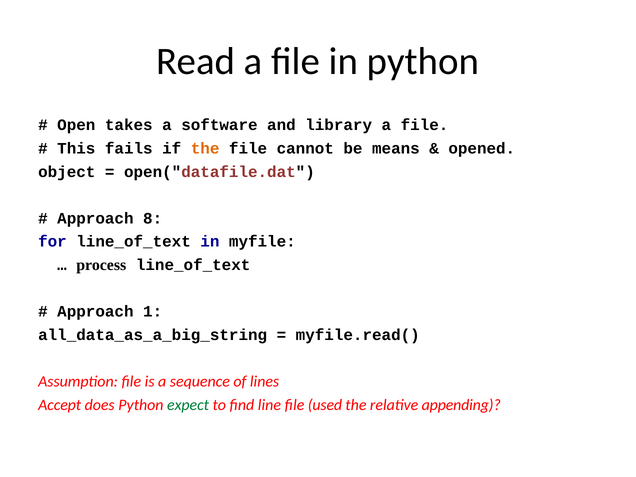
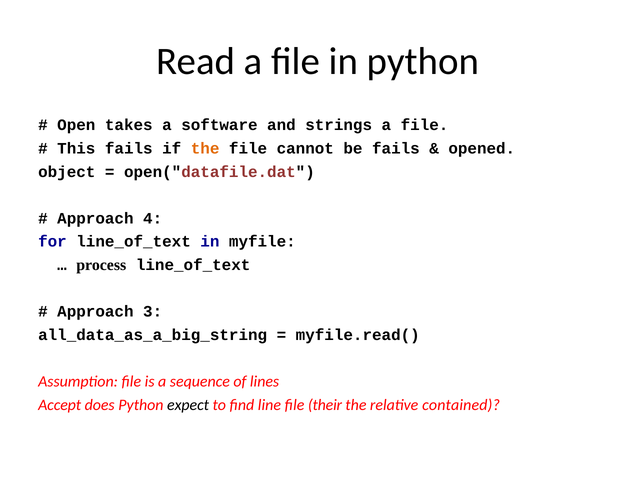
library: library -> strings
be means: means -> fails
8: 8 -> 4
1: 1 -> 3
expect colour: green -> black
used: used -> their
appending: appending -> contained
